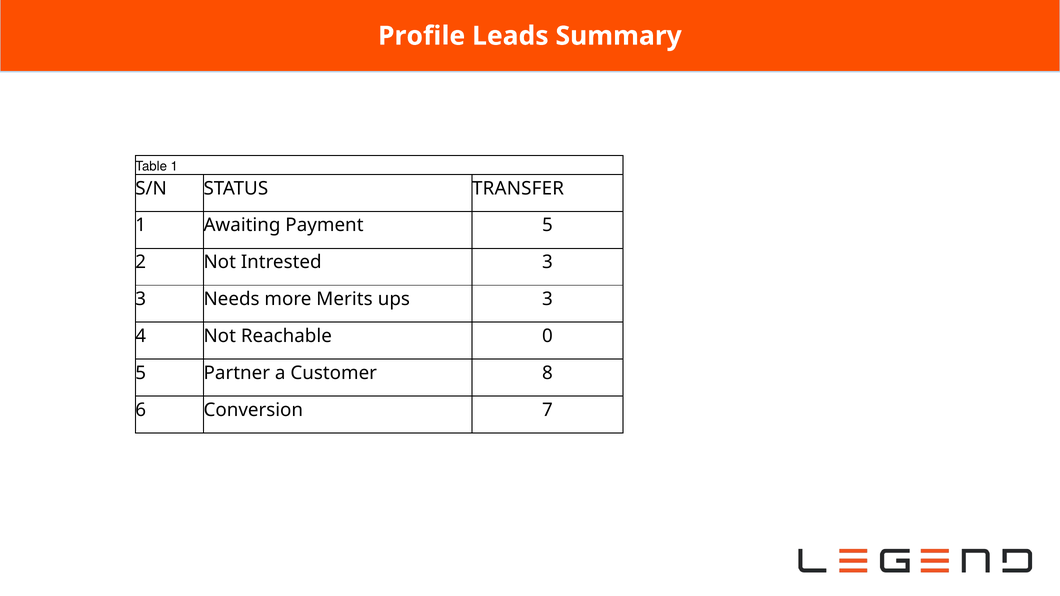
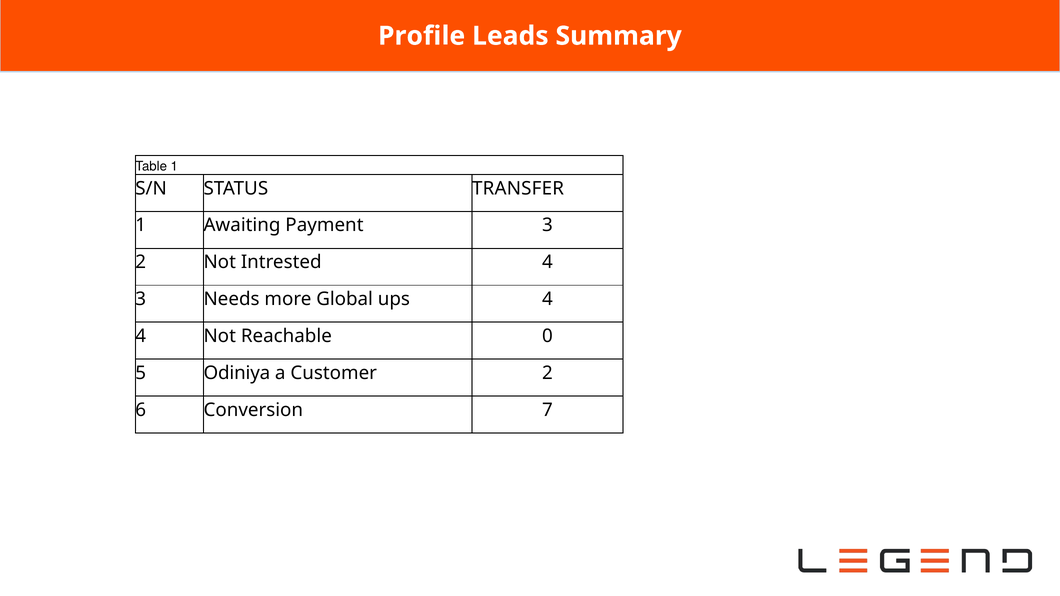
Payment 5: 5 -> 3
Intrested 3: 3 -> 4
Merits: Merits -> Global
ups 3: 3 -> 4
Partner: Partner -> Odiniya
Customer 8: 8 -> 2
